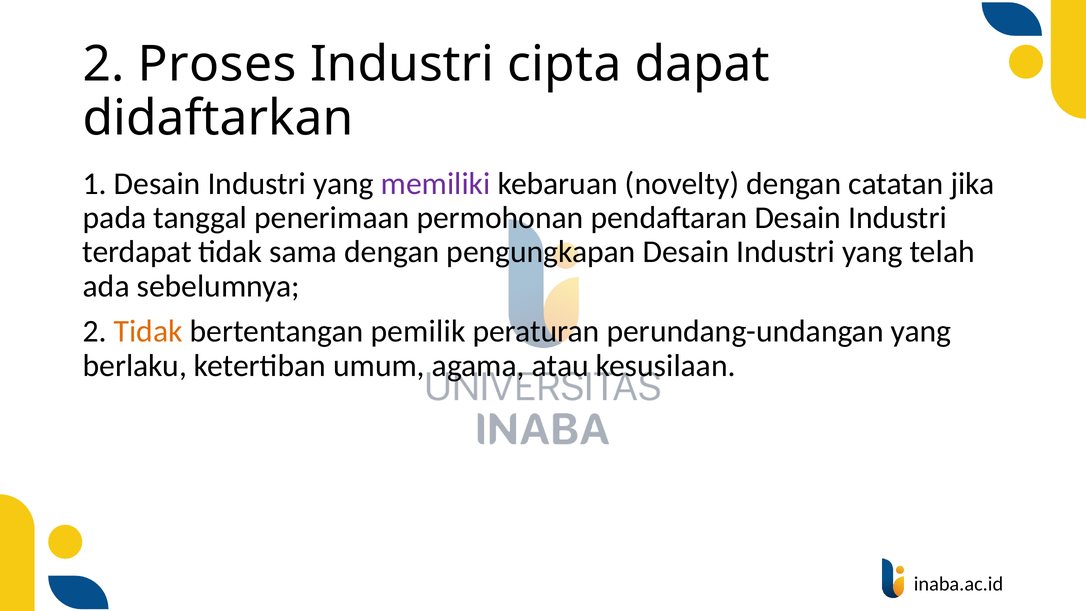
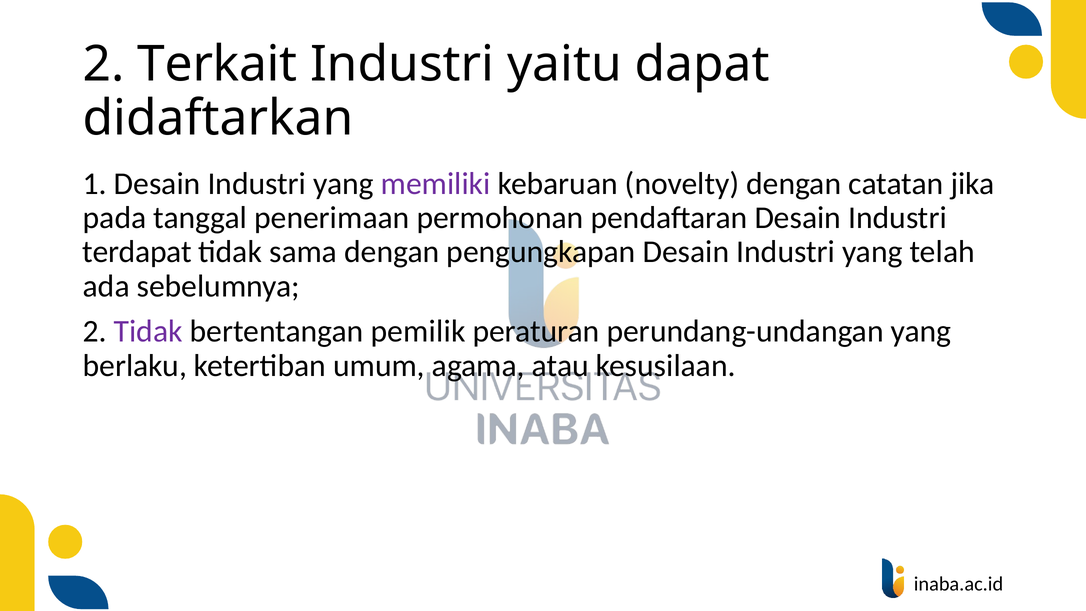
Proses: Proses -> Terkait
cipta: cipta -> yaitu
Tidak at (148, 331) colour: orange -> purple
